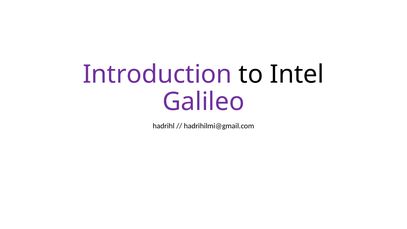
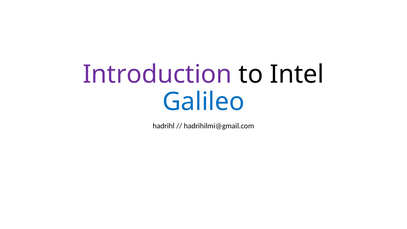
Galileo colour: purple -> blue
